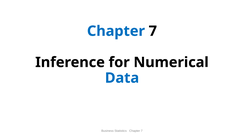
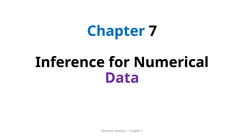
Data colour: blue -> purple
